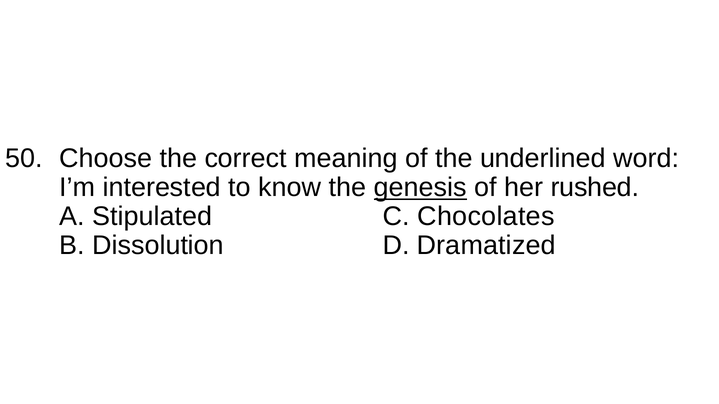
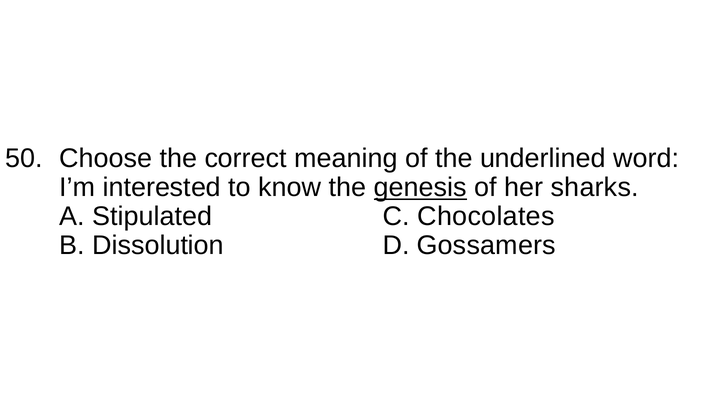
rushed: rushed -> sharks
Dramatized: Dramatized -> Gossamers
